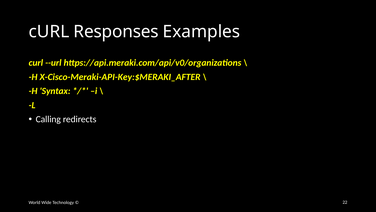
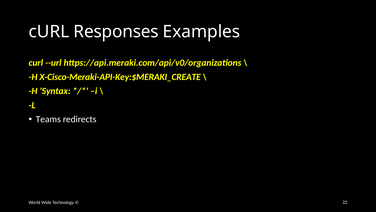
X-Cisco-Meraki-API-Key:$MERAKI_AFTER: X-Cisco-Meraki-API-Key:$MERAKI_AFTER -> X-Cisco-Meraki-API-Key:$MERAKI_CREATE
Calling: Calling -> Teams
